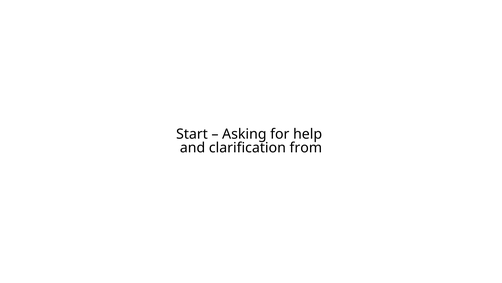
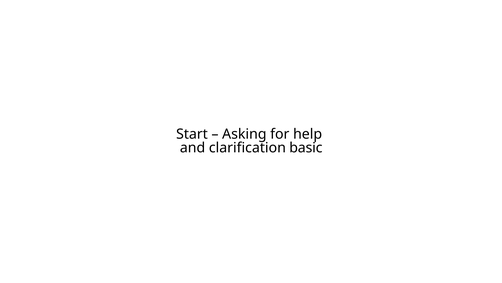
from: from -> basic
